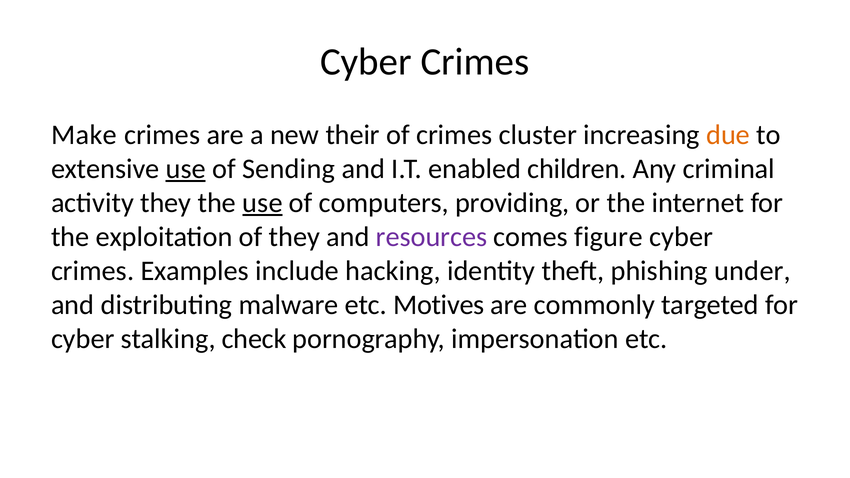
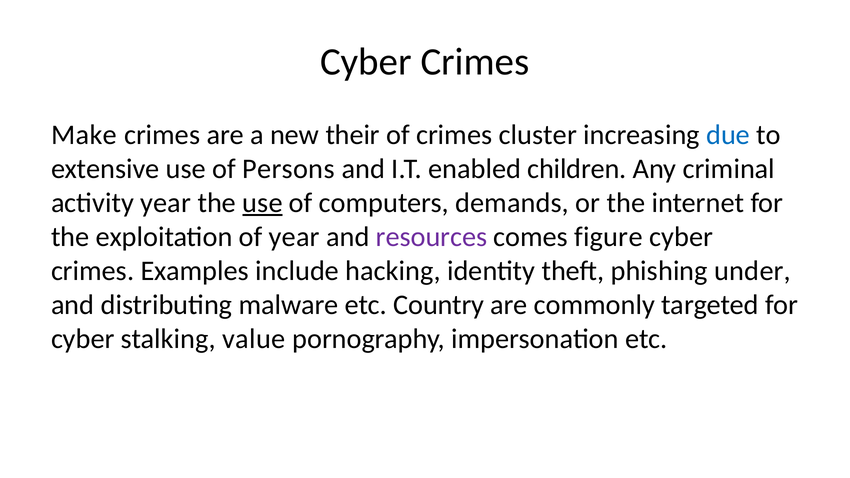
due colour: orange -> blue
use at (186, 169) underline: present -> none
Sending: Sending -> Persons
activity they: they -> year
providing: providing -> demands
of they: they -> year
Motives: Motives -> Country
check: check -> value
